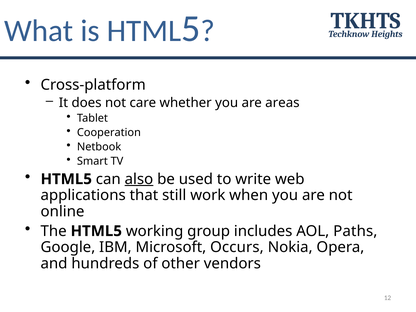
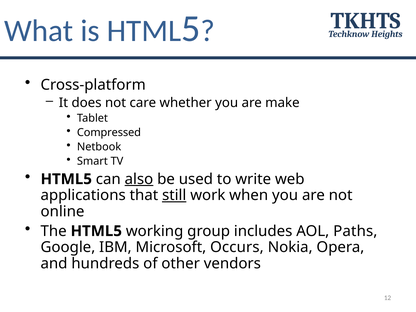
areas: areas -> make
Cooperation: Cooperation -> Compressed
still underline: none -> present
